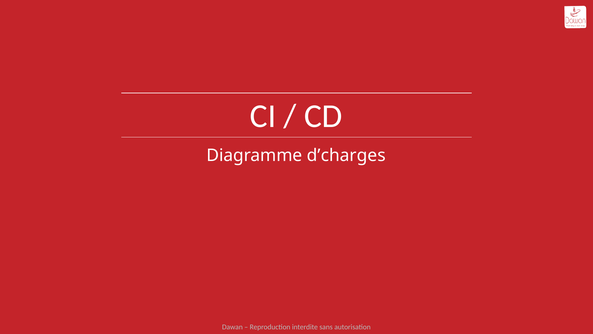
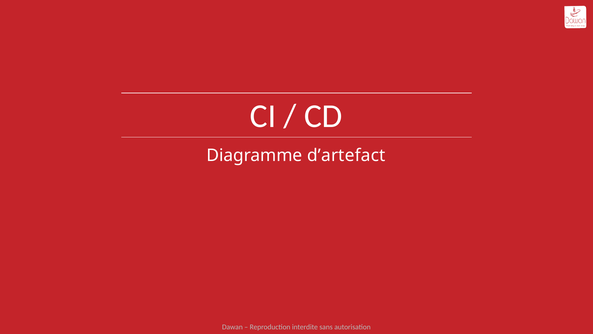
d’charges: d’charges -> d’artefact
